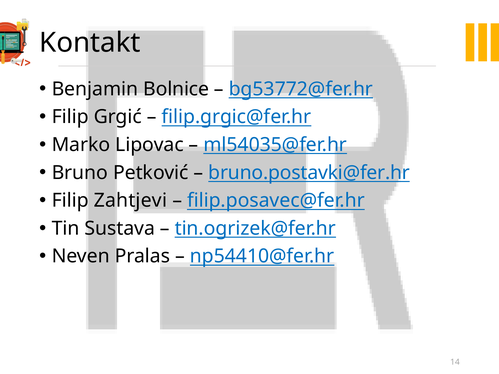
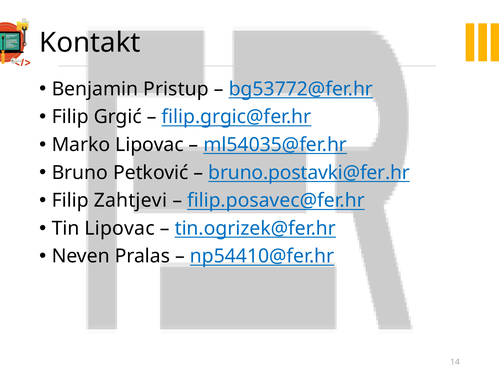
Bolnice: Bolnice -> Pristup
Tin Sustava: Sustava -> Lipovac
